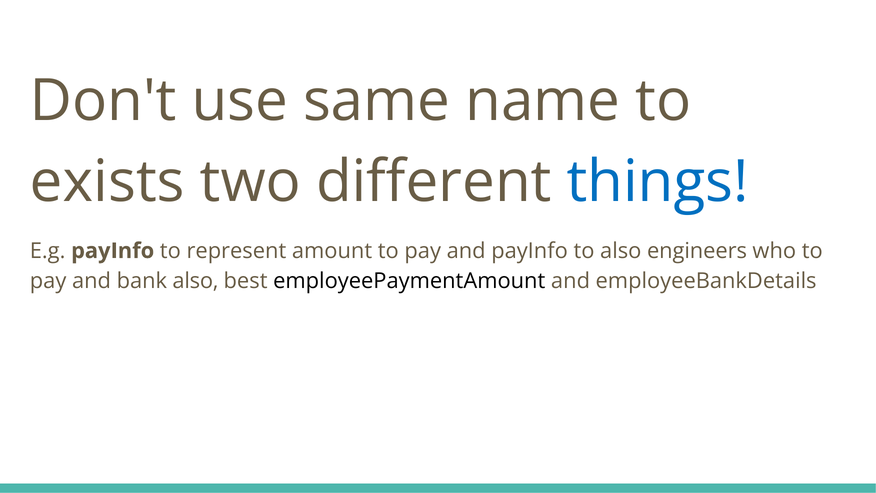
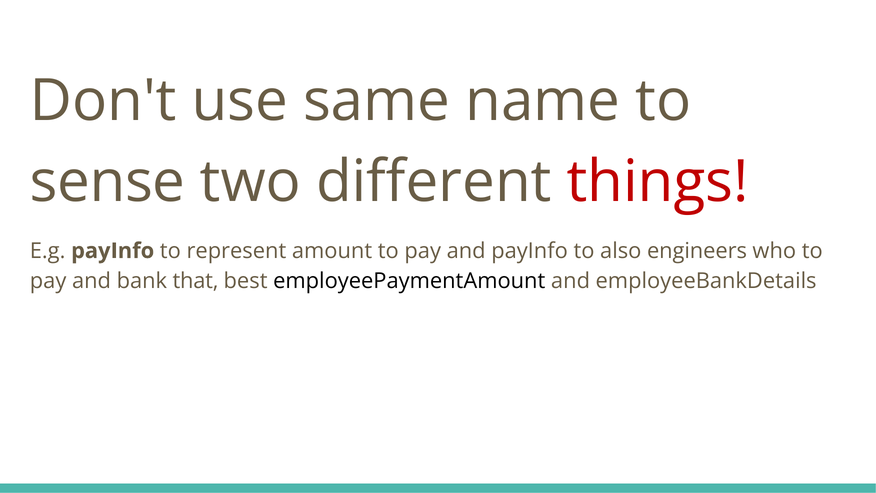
exists: exists -> sense
things colour: blue -> red
bank also: also -> that
